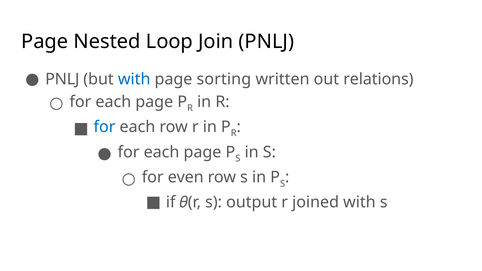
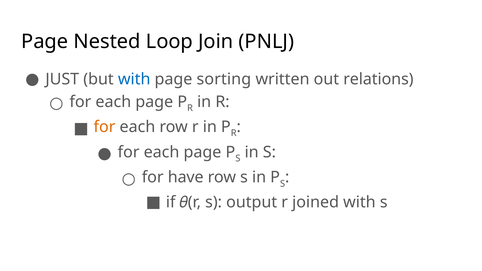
PNLJ at (62, 79): PNLJ -> JUST
for at (104, 127) colour: blue -> orange
even: even -> have
